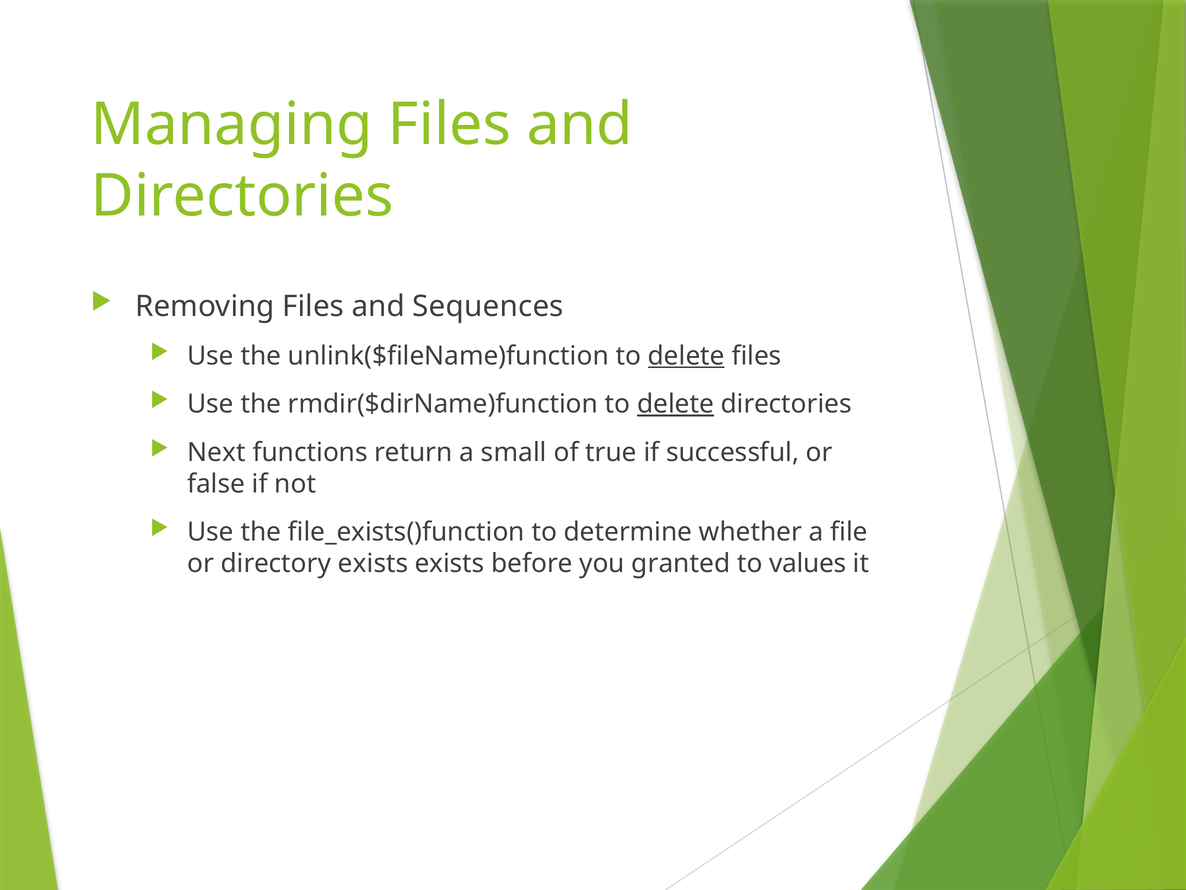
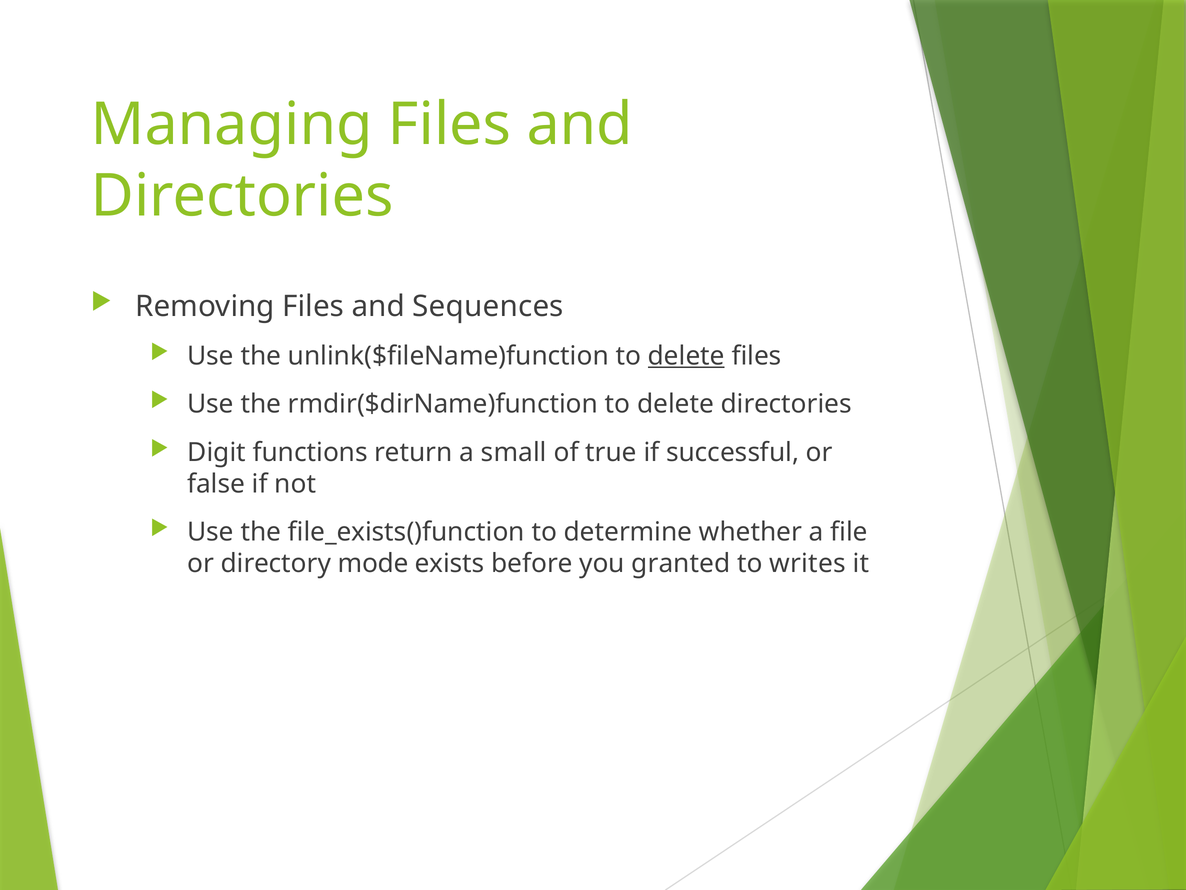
delete at (676, 404) underline: present -> none
Next: Next -> Digit
directory exists: exists -> mode
values: values -> writes
